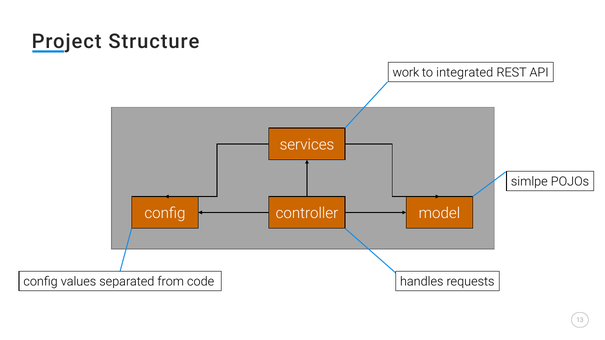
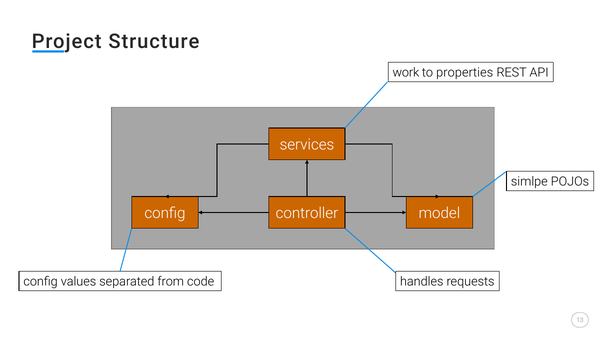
integrated: integrated -> properties
